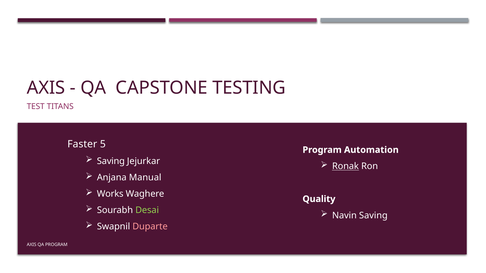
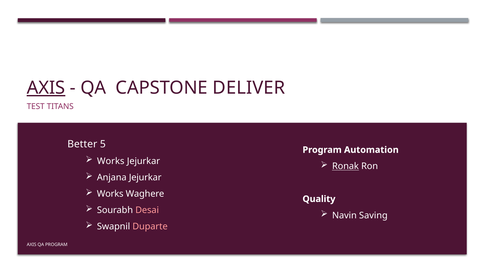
AXIS at (46, 88) underline: none -> present
TESTING: TESTING -> DELIVER
Faster: Faster -> Better
Saving at (111, 161): Saving -> Works
Anjana Manual: Manual -> Jejurkar
Desai colour: light green -> pink
